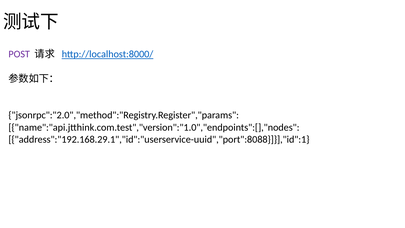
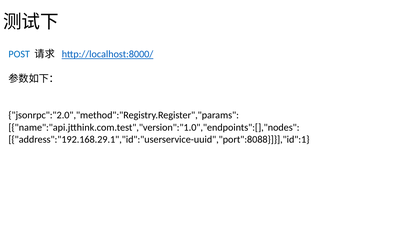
POST colour: purple -> blue
